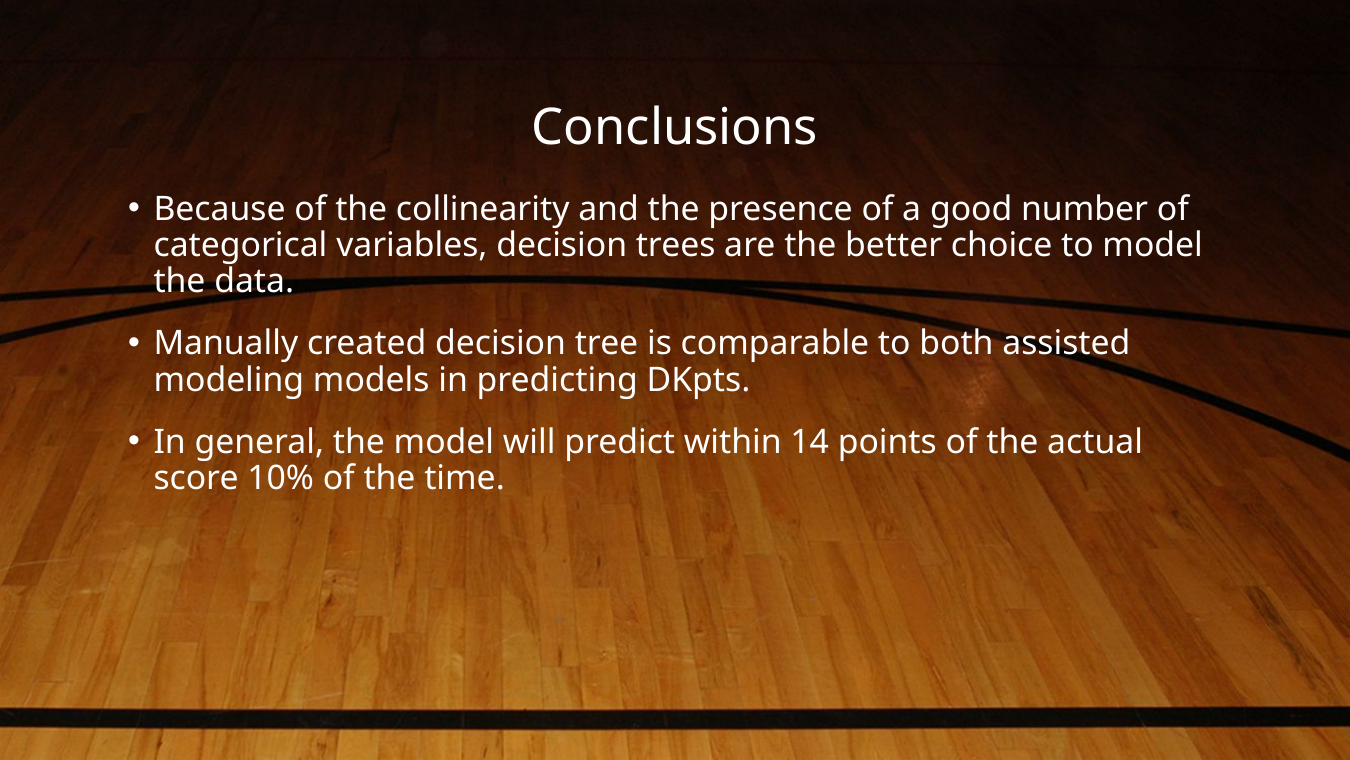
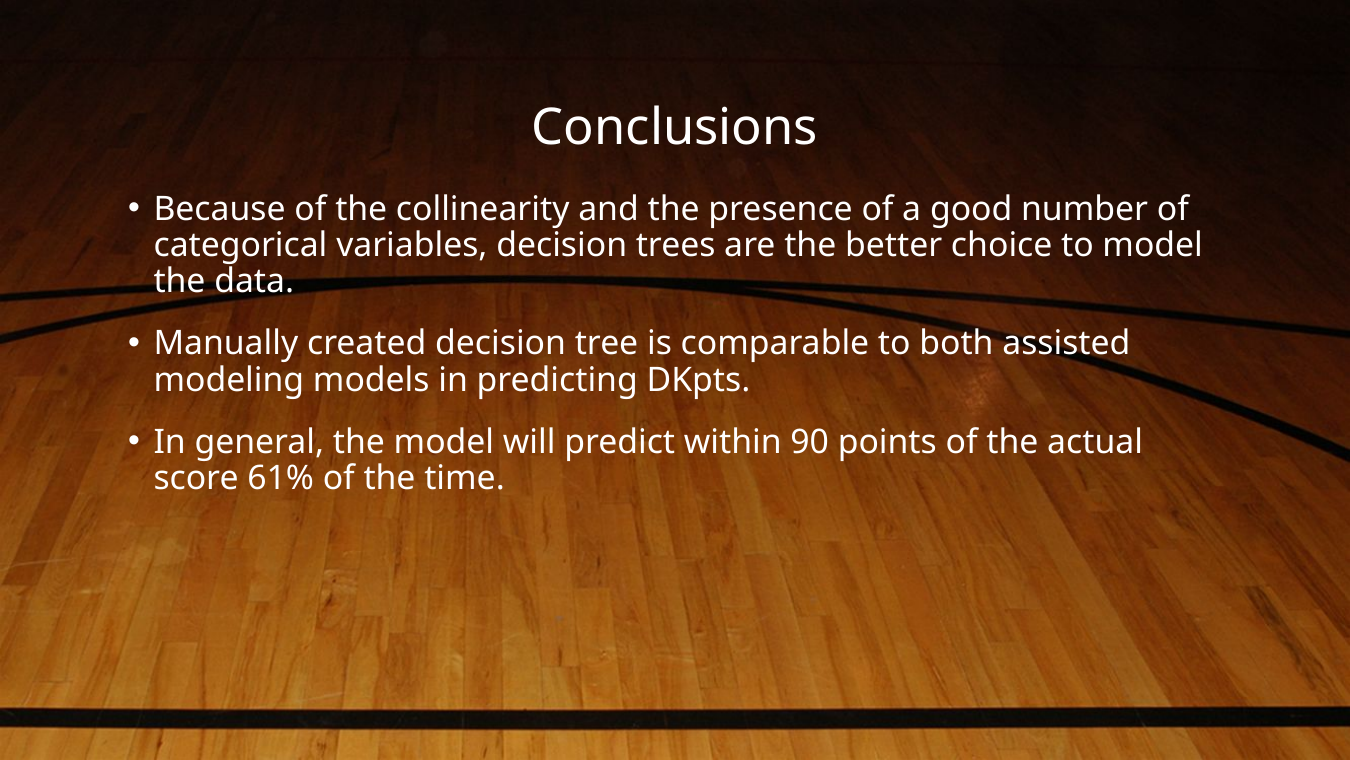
14: 14 -> 90
10%: 10% -> 61%
